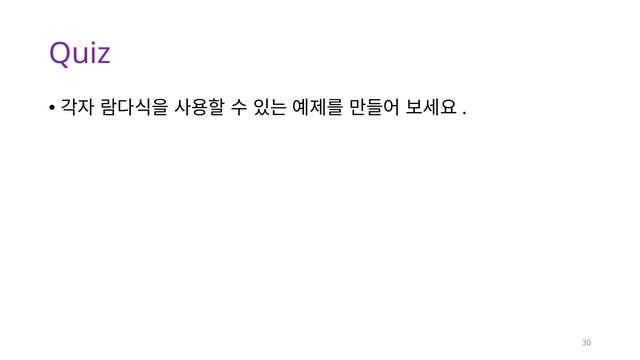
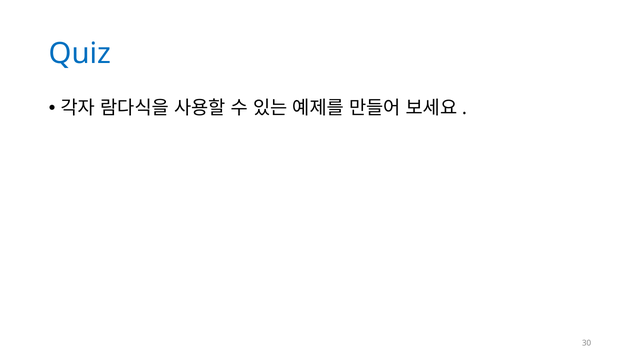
Quiz colour: purple -> blue
